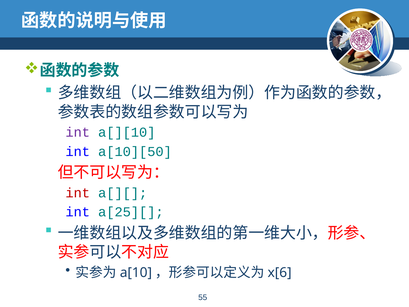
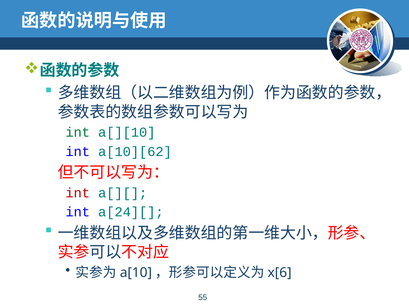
int at (78, 132) colour: purple -> green
a[10][50: a[10][50 -> a[10][62
a[25][: a[25][ -> a[24][
